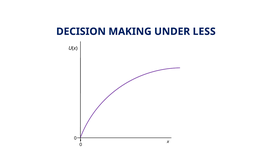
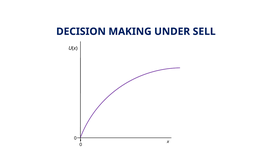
LESS: LESS -> SELL
